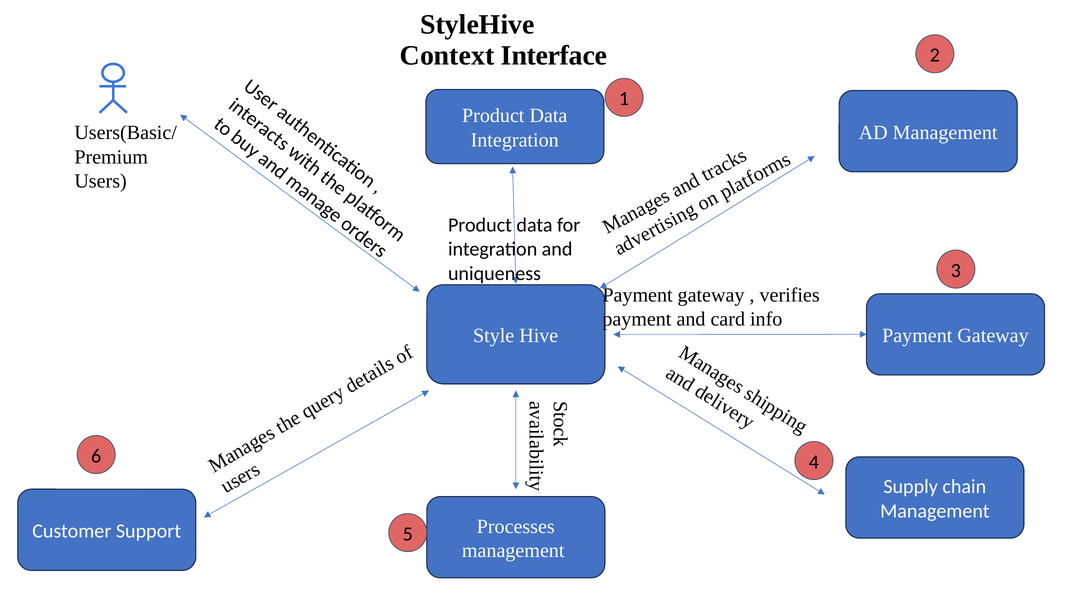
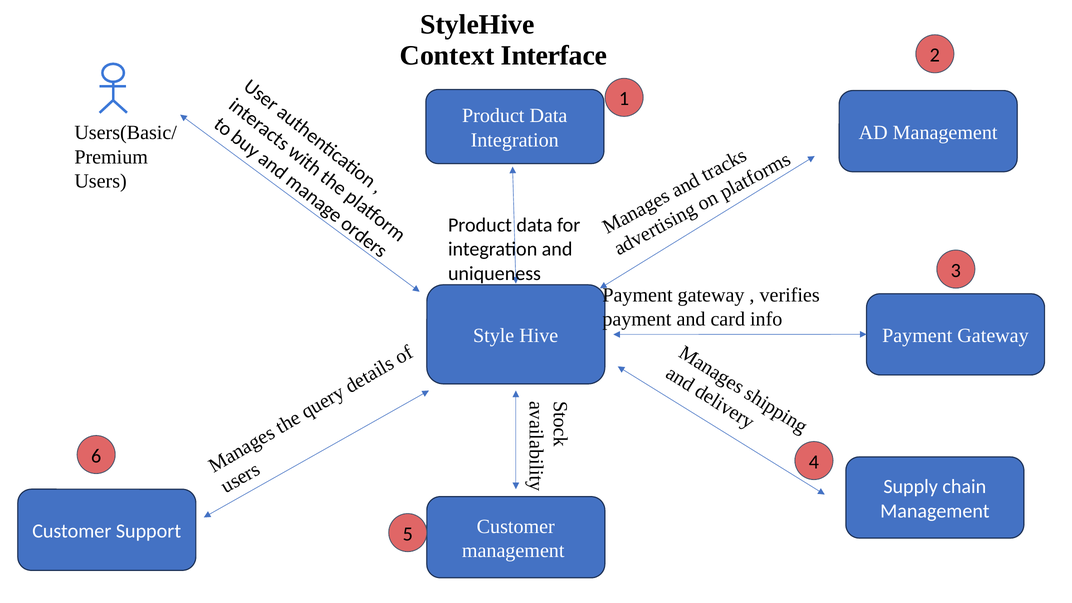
Support Processes: Processes -> Customer
